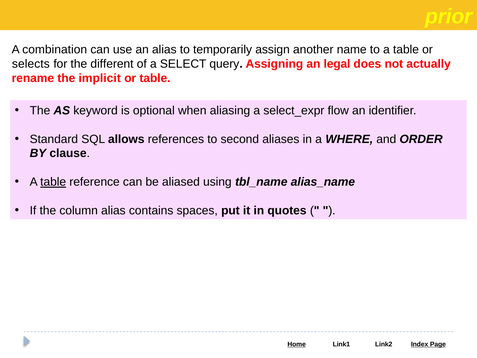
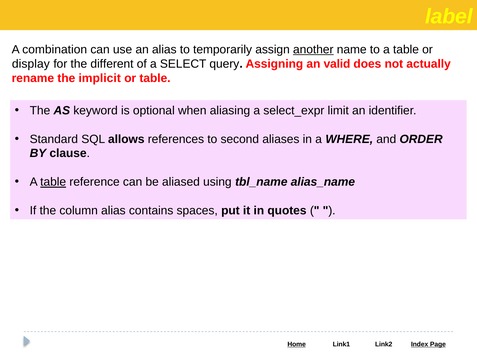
prior: prior -> label
another underline: none -> present
selects: selects -> display
legal: legal -> valid
flow: flow -> limit
